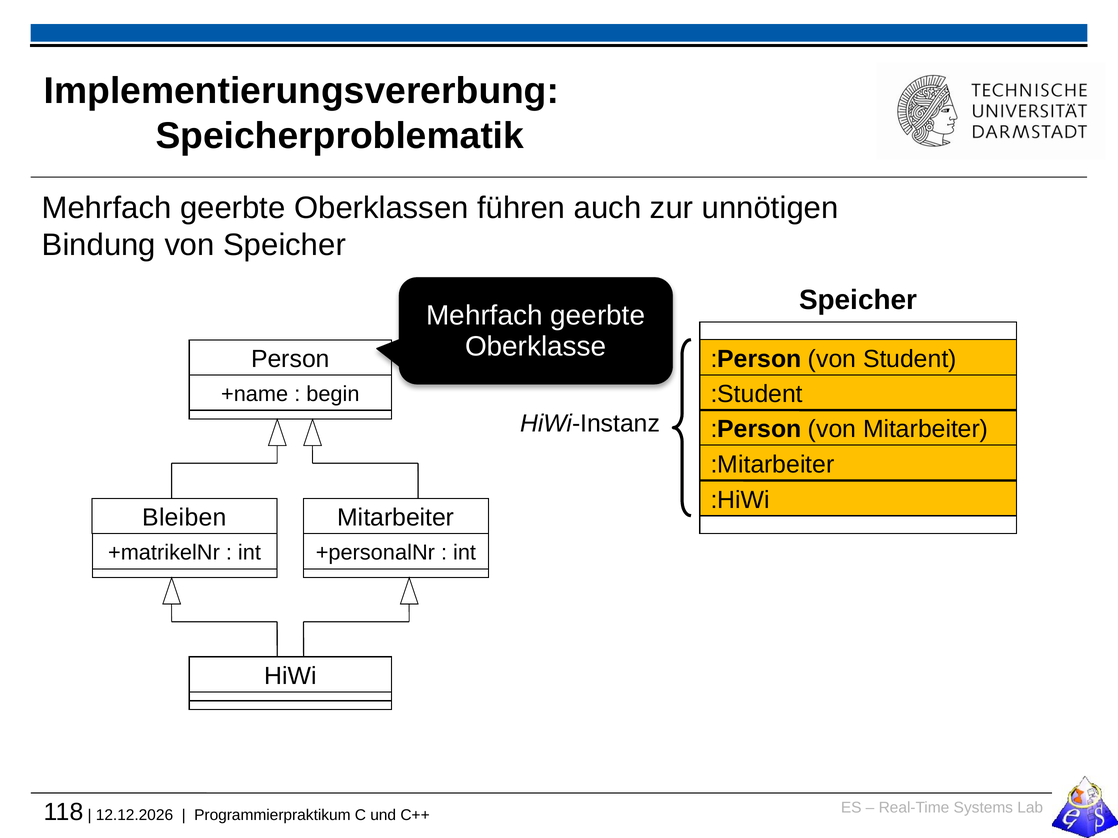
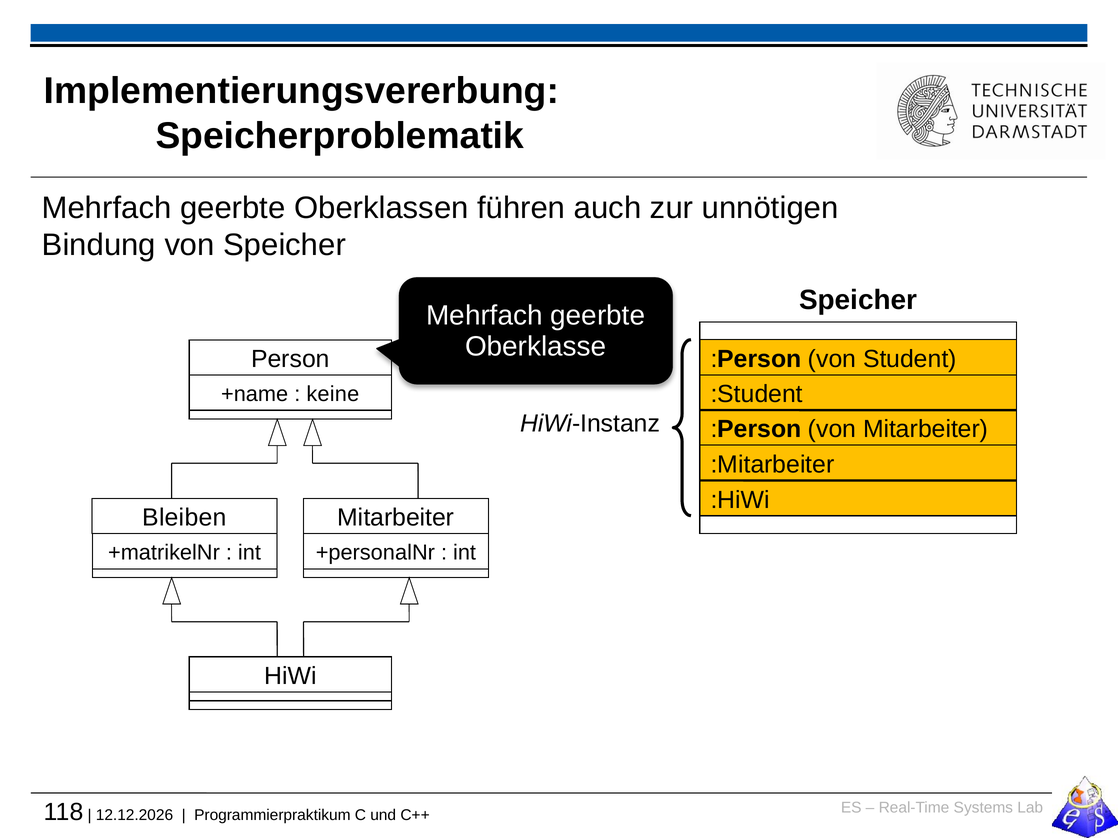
begin: begin -> keine
